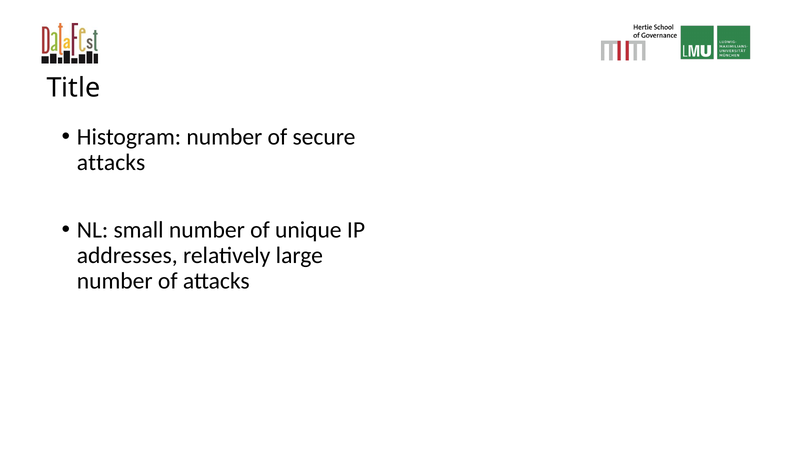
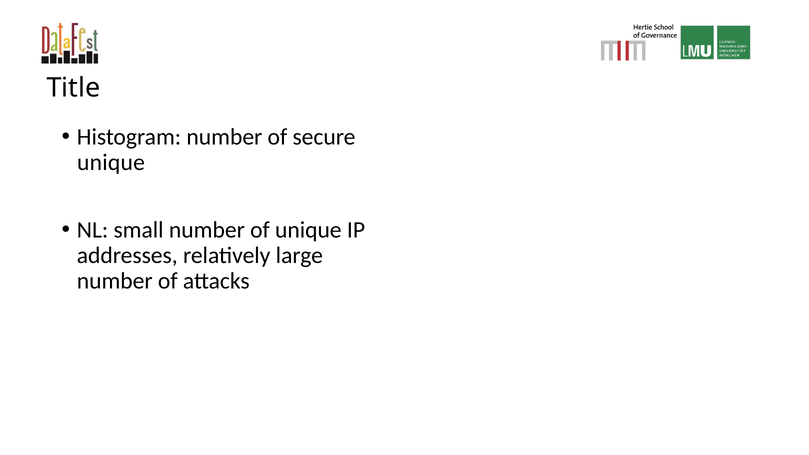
attacks at (111, 162): attacks -> unique
